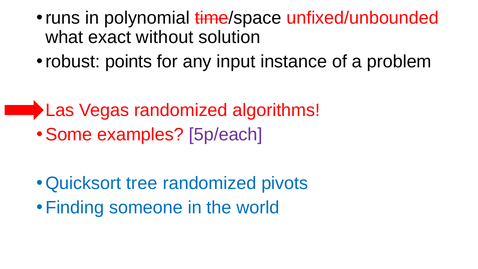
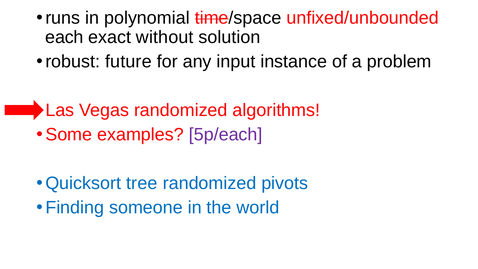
what: what -> each
points: points -> future
